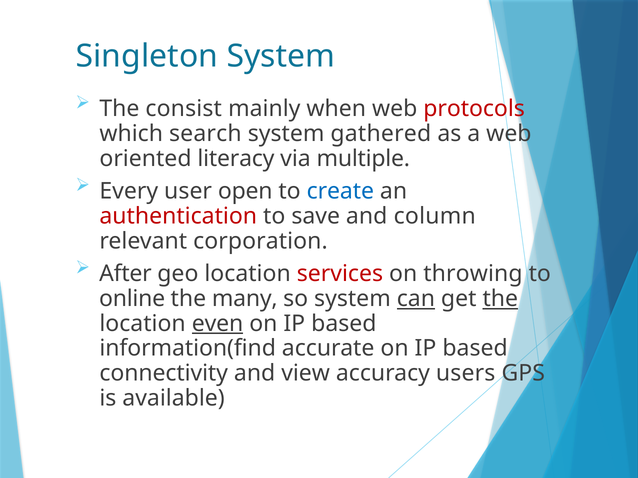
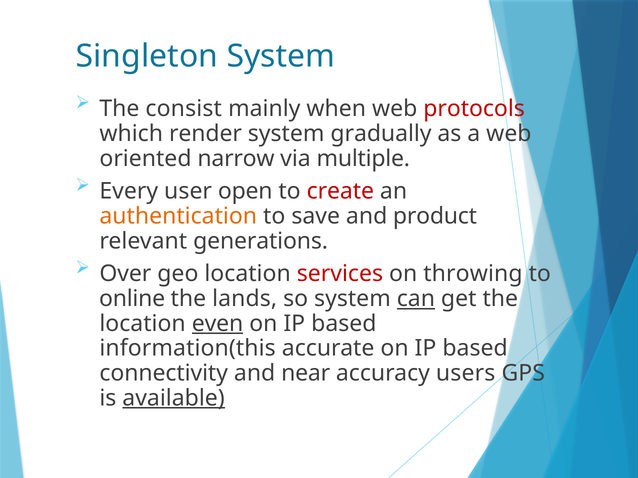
search: search -> render
gathered: gathered -> gradually
literacy: literacy -> narrow
create colour: blue -> red
authentication colour: red -> orange
column: column -> product
corporation: corporation -> generations
After: After -> Over
many: many -> lands
the at (500, 299) underline: present -> none
information(find: information(find -> information(this
view: view -> near
available underline: none -> present
